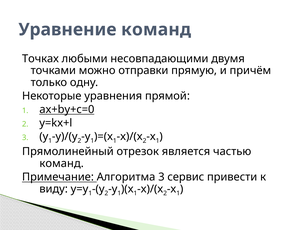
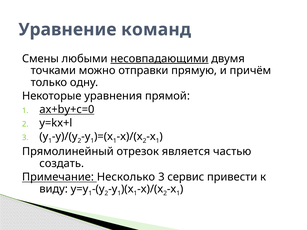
Точках: Точках -> Смены
несовпадающими underline: none -> present
команд at (62, 164): команд -> создать
Алгоритма: Алгоритма -> Несколько
